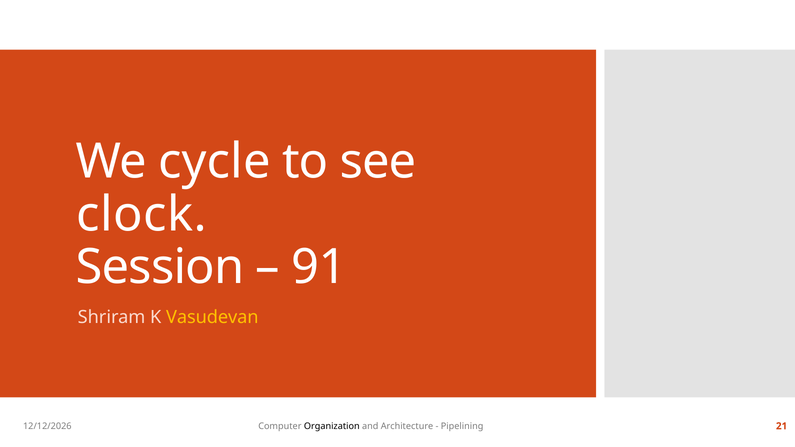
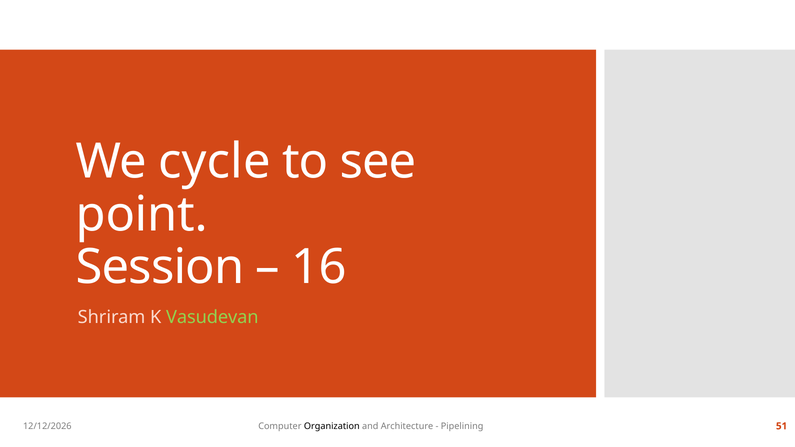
clock: clock -> point
91: 91 -> 16
Vasudevan colour: yellow -> light green
21: 21 -> 51
